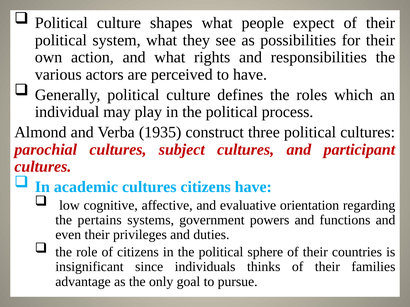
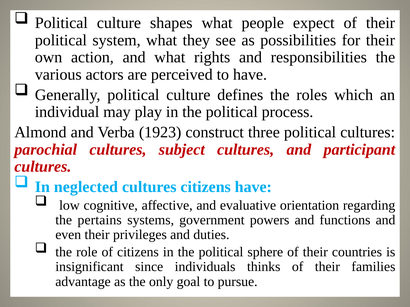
1935: 1935 -> 1923
academic: academic -> neglected
